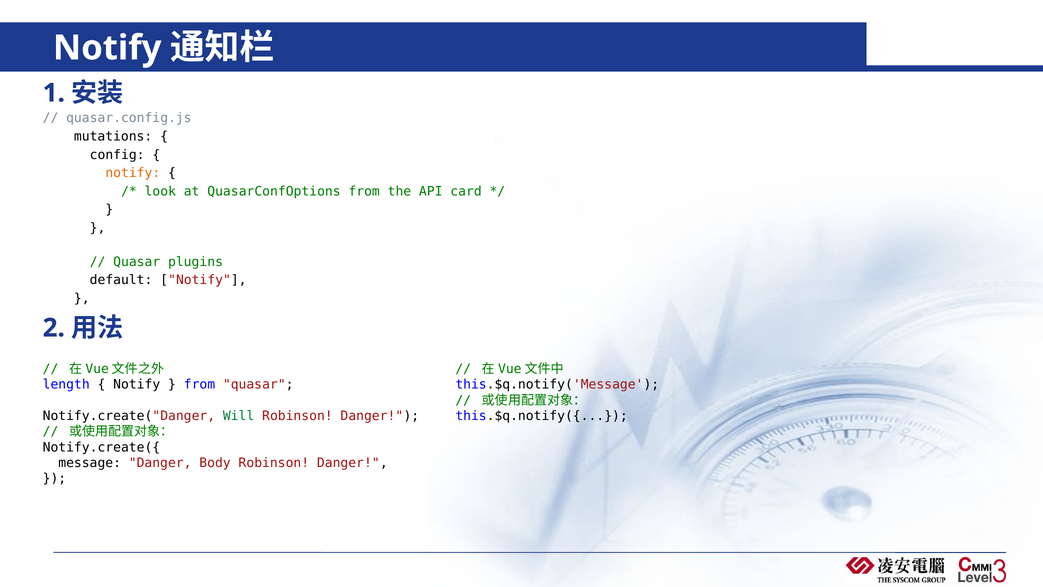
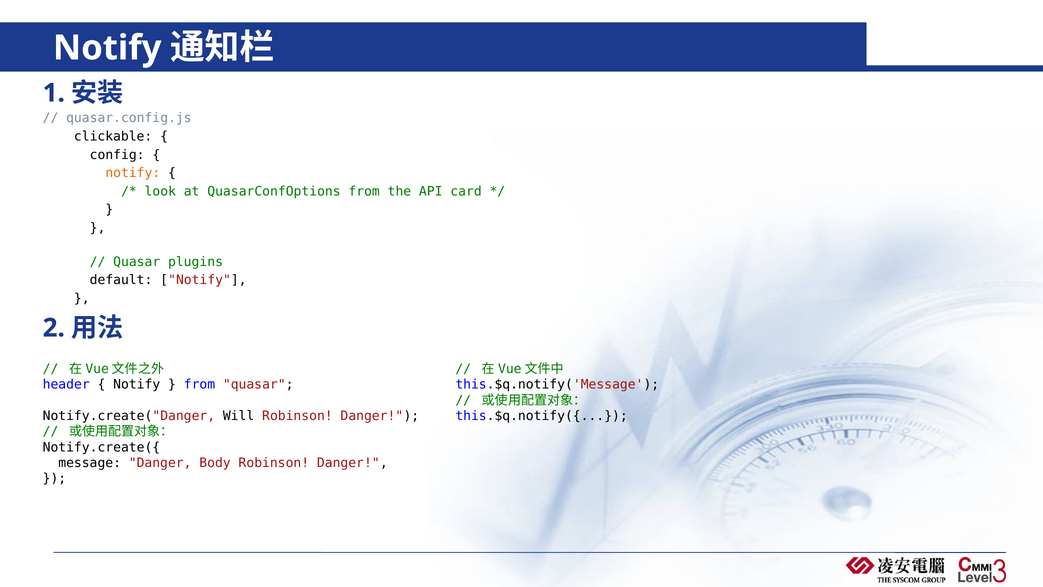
mutations: mutations -> clickable
length: length -> header
Will colour: green -> black
